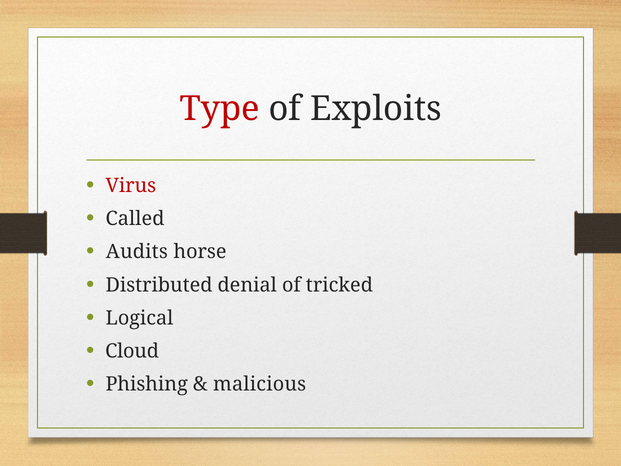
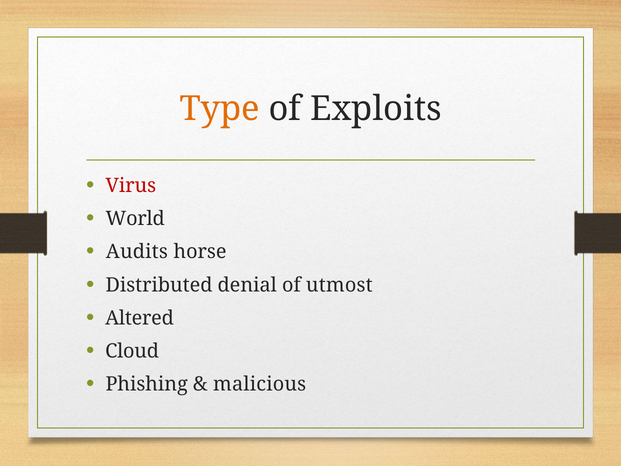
Type colour: red -> orange
Called: Called -> World
tricked: tricked -> utmost
Logical: Logical -> Altered
